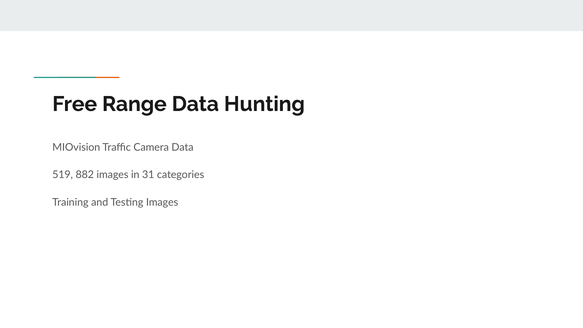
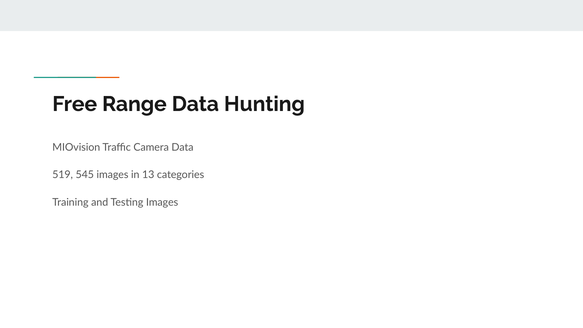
882: 882 -> 545
31: 31 -> 13
